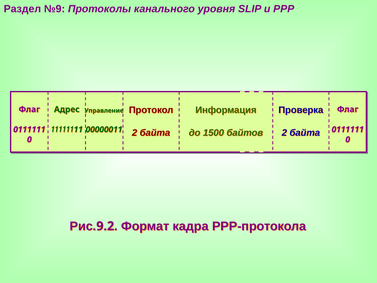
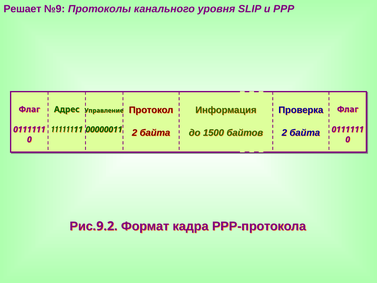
Раздел: Раздел -> Решает
